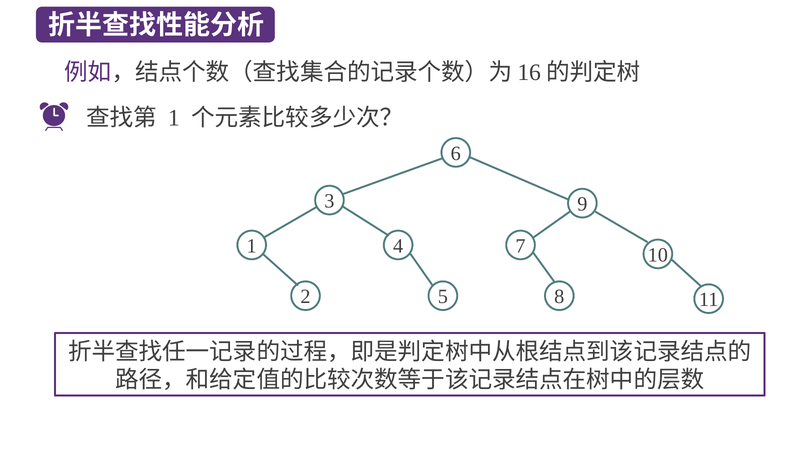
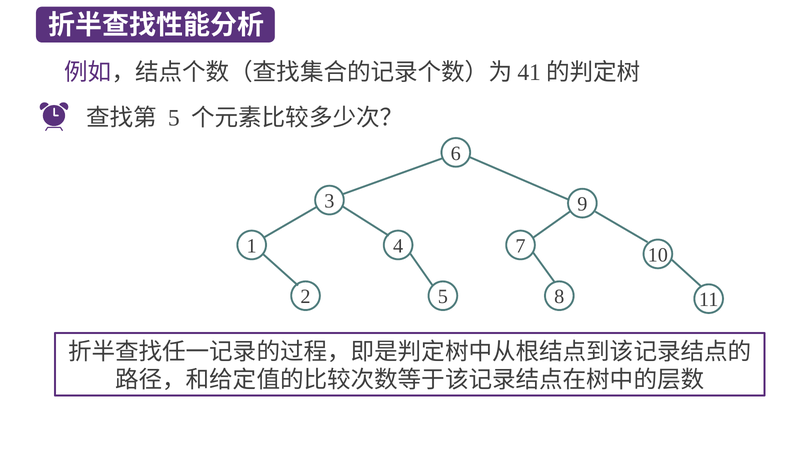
16: 16 -> 41
1 at (174, 118): 1 -> 5
